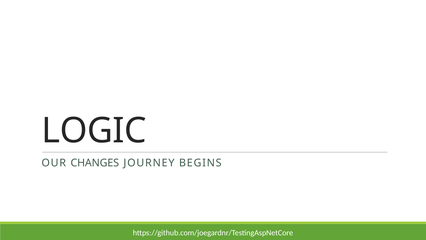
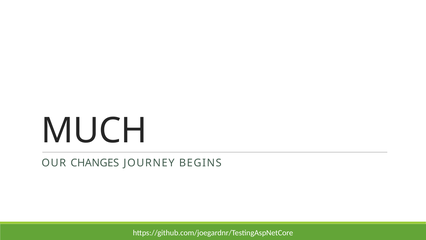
LOGIC: LOGIC -> MUCH
